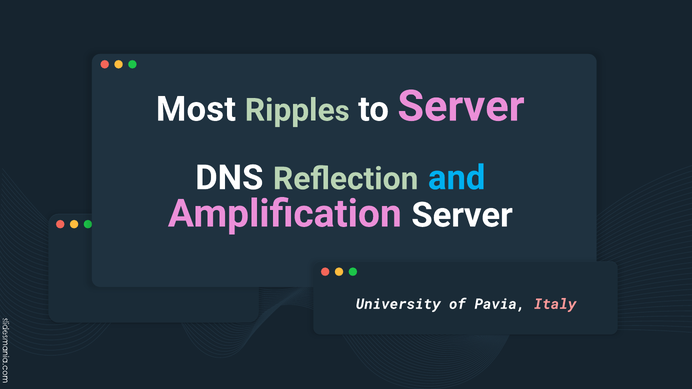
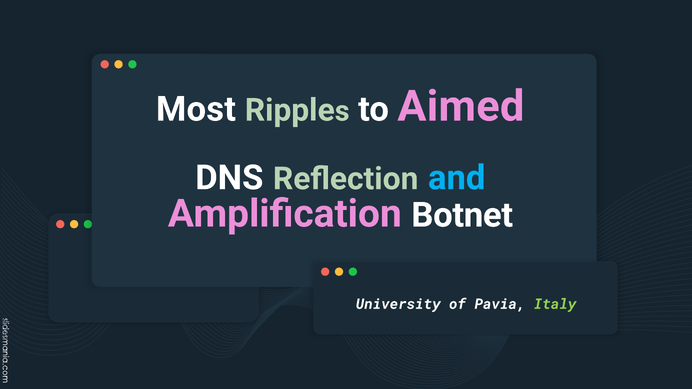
to Server: Server -> Aimed
Amplification Server: Server -> Botnet
Italy colour: pink -> light green
